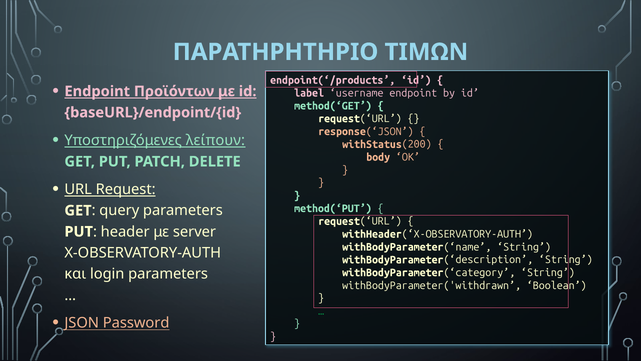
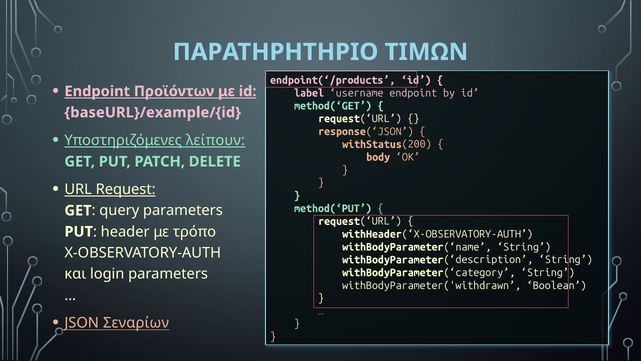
baseURL}/endpoint/{id: baseURL}/endpoint/{id -> baseURL}/example/{id
server: server -> τρόπο
Password: Password -> Σεναρίων
